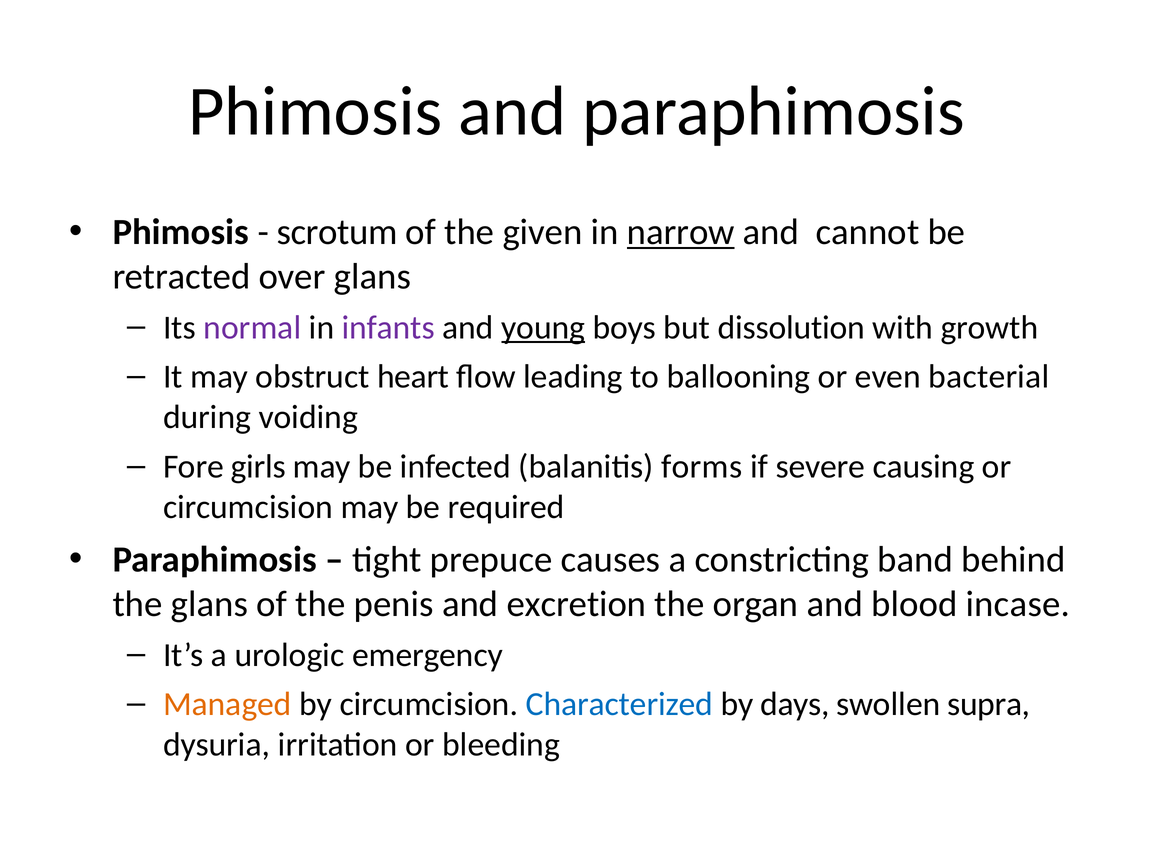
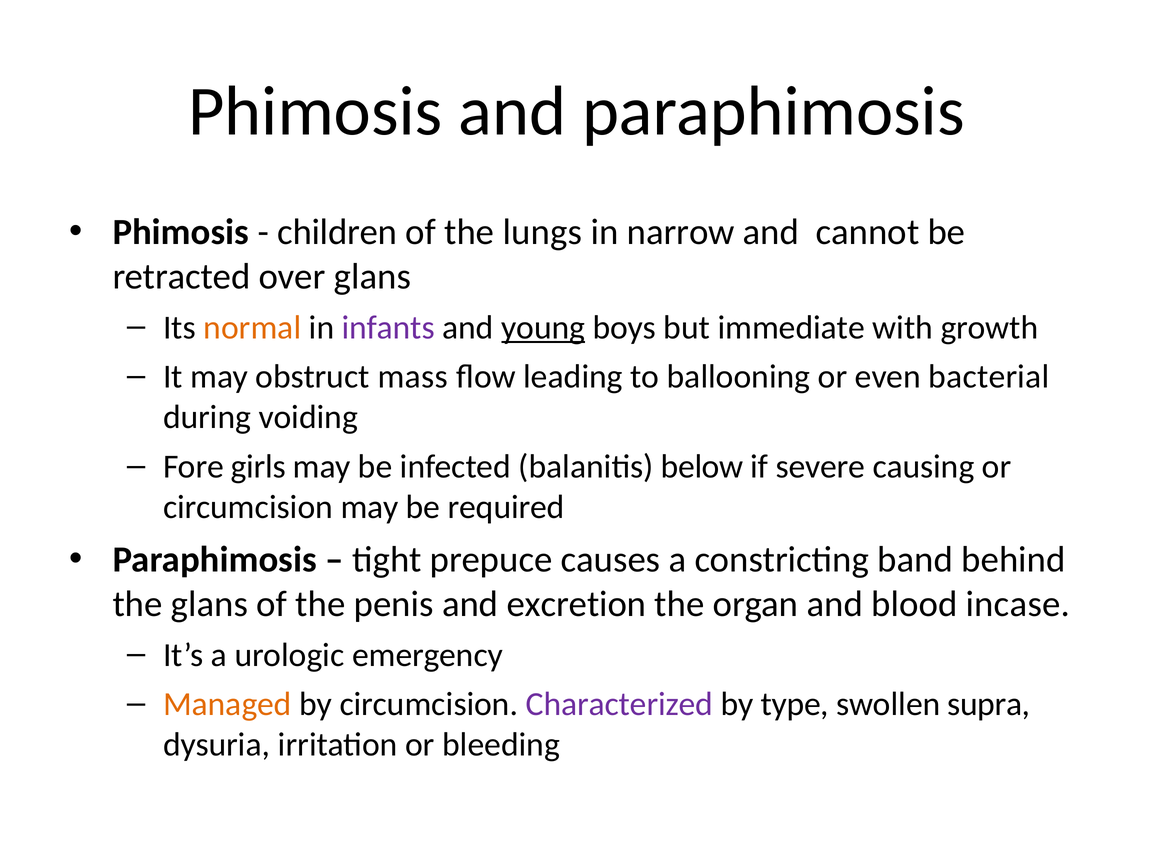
scrotum: scrotum -> children
given: given -> lungs
narrow underline: present -> none
normal colour: purple -> orange
dissolution: dissolution -> immediate
heart: heart -> mass
forms: forms -> below
Characterized colour: blue -> purple
days: days -> type
